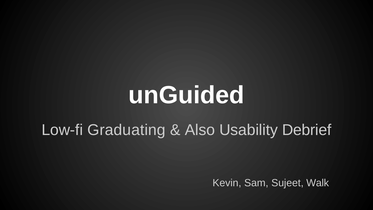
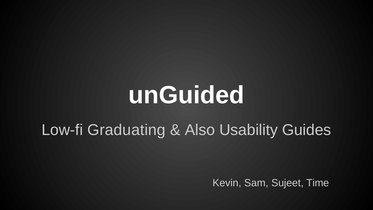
Debrief: Debrief -> Guides
Walk: Walk -> Time
